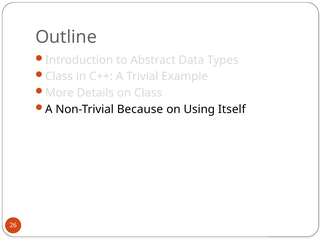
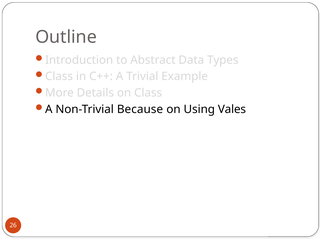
Itself: Itself -> Vales
